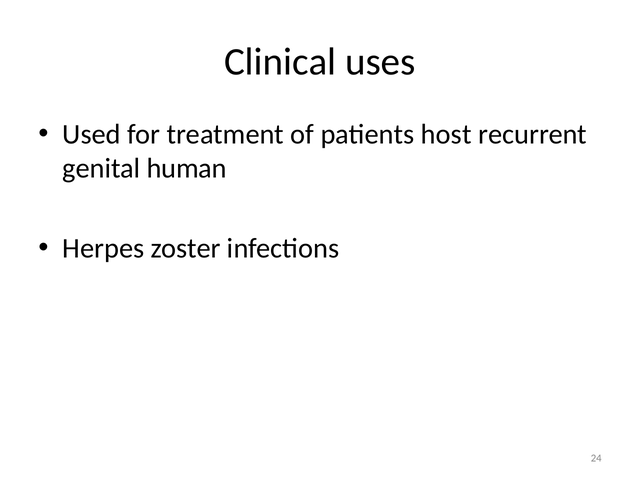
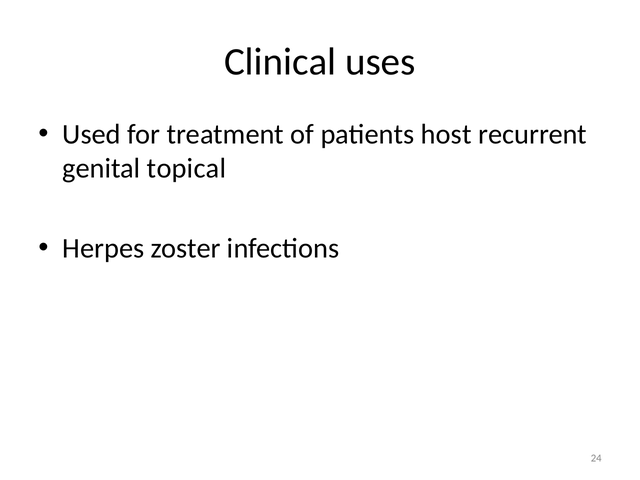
human: human -> topical
